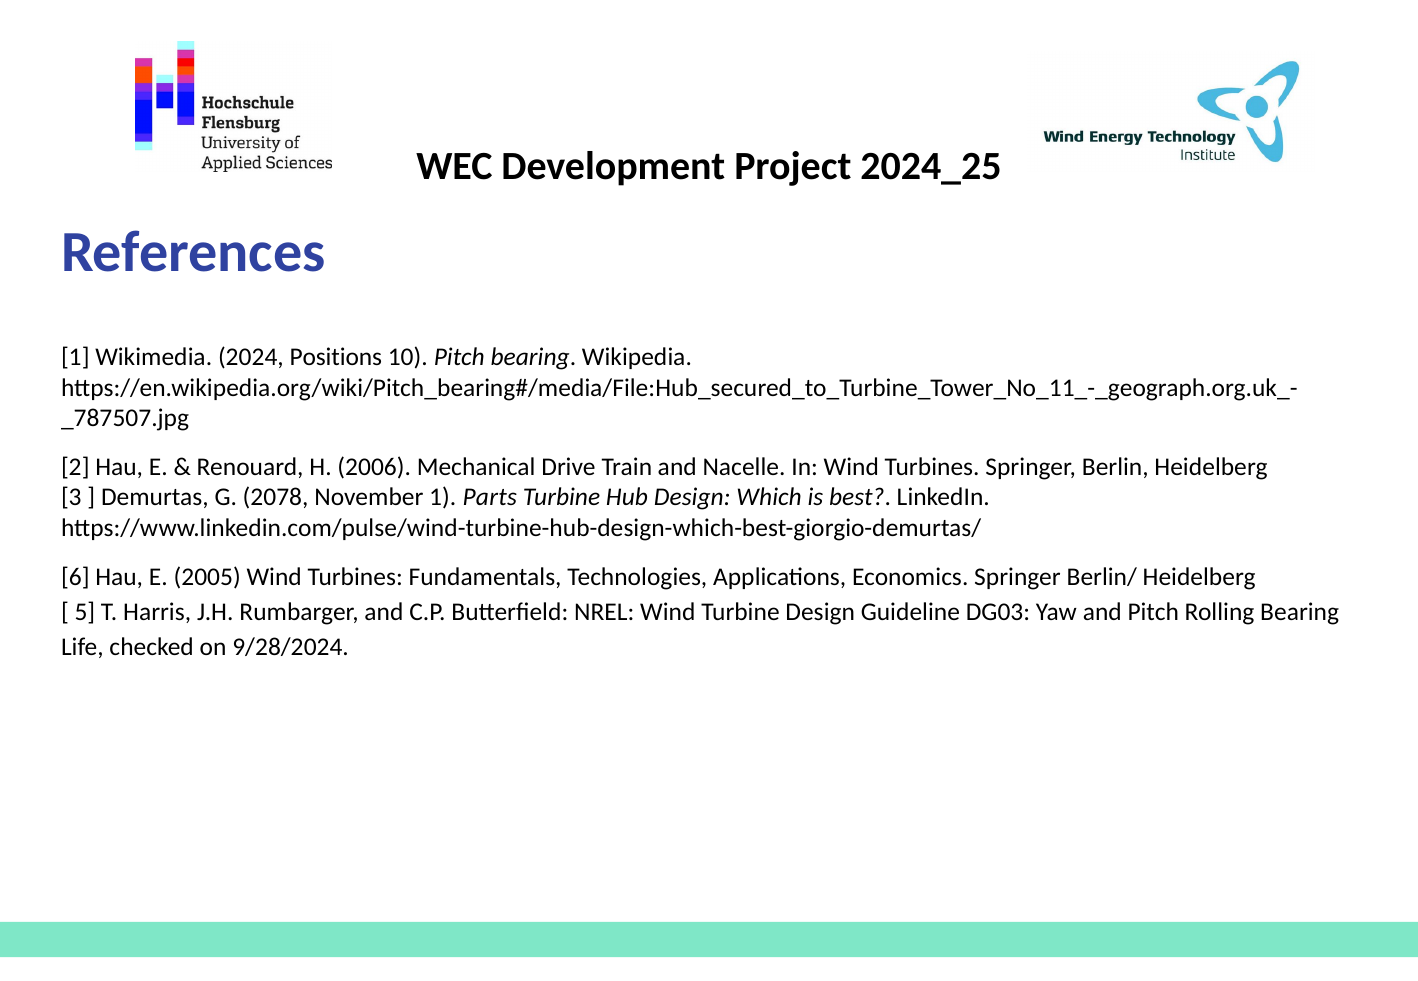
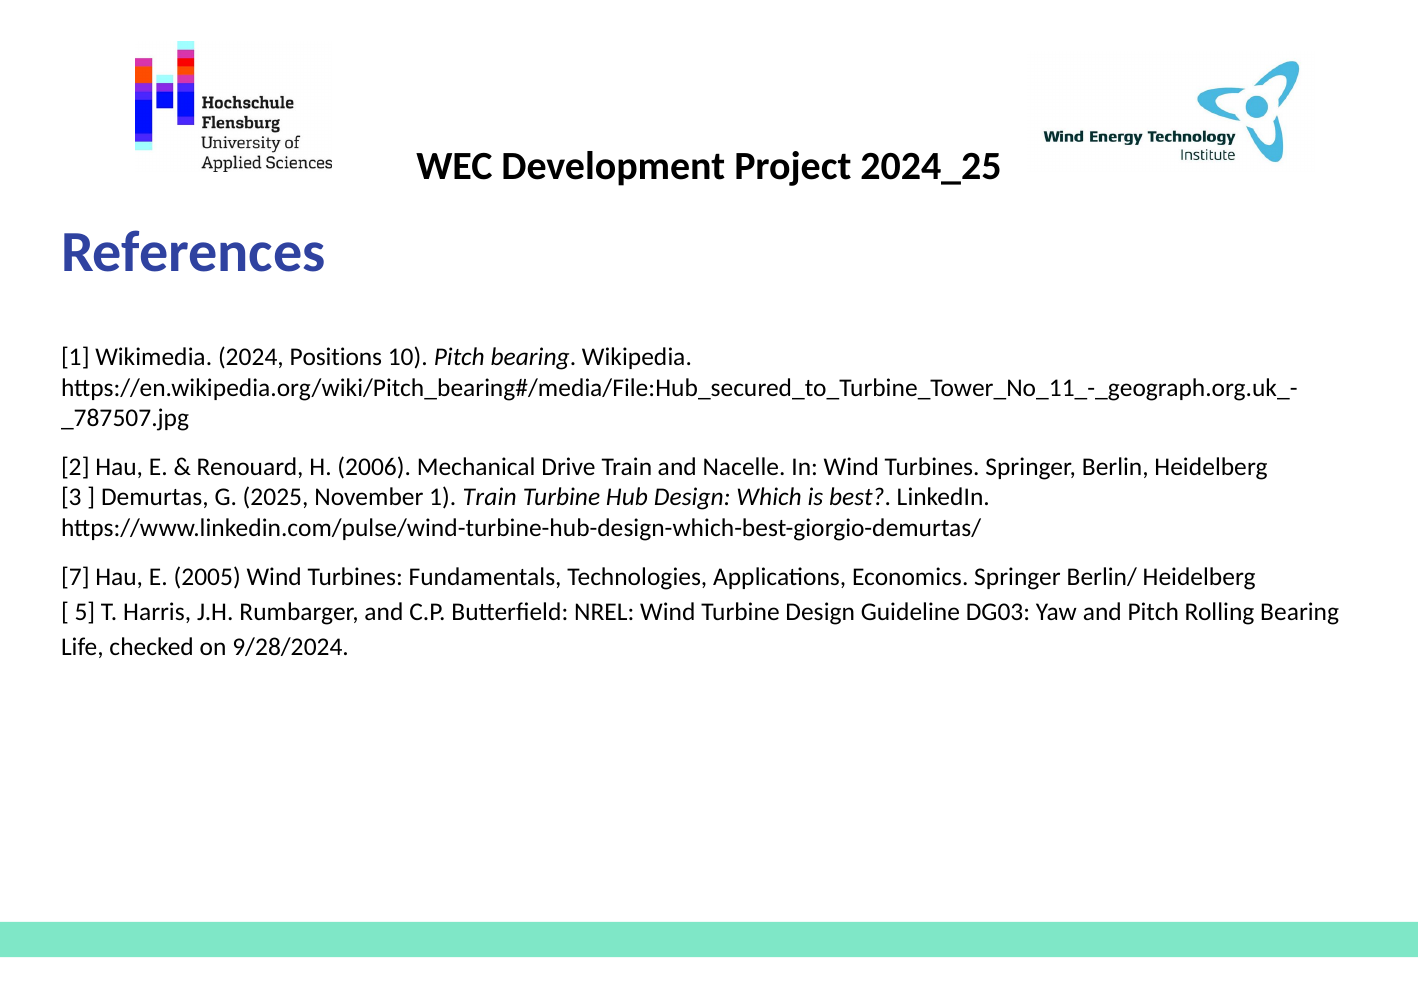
2078: 2078 -> 2025
1 Parts: Parts -> Train
6: 6 -> 7
